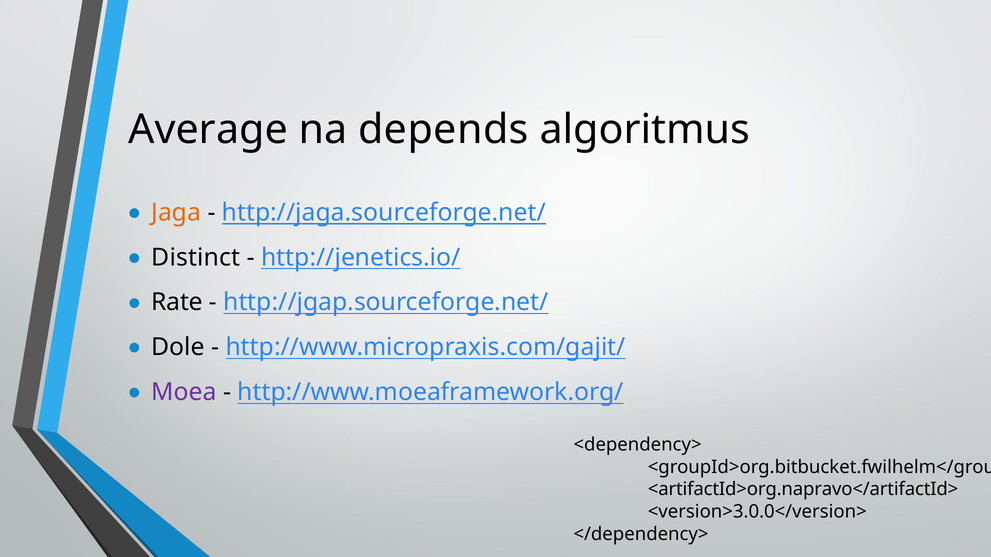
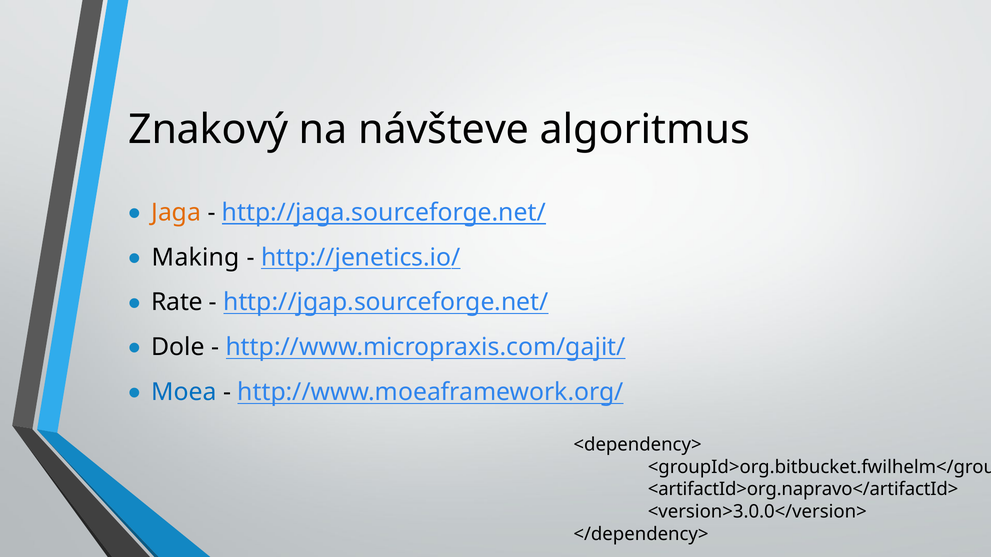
Average: Average -> Znakový
depends: depends -> návšteve
Distinct: Distinct -> Making
Moea colour: purple -> blue
